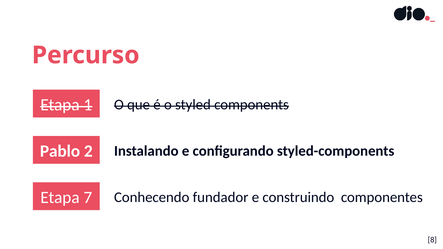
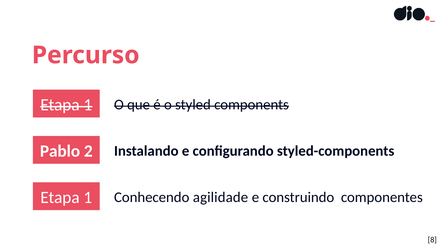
7 at (88, 198): 7 -> 1
fundador: fundador -> agilidade
